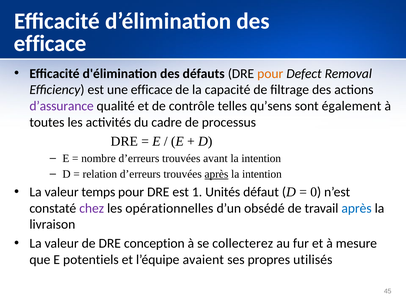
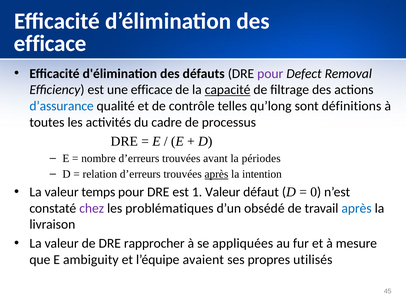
pour at (270, 73) colour: orange -> purple
capacité underline: none -> present
d’assurance colour: purple -> blue
qu’sens: qu’sens -> qu’long
également: également -> définitions
avant la intention: intention -> périodes
1 Unités: Unités -> Valeur
opérationnelles: opérationnelles -> problématiques
conception: conception -> rapprocher
collecterez: collecterez -> appliquées
potentiels: potentiels -> ambiguity
